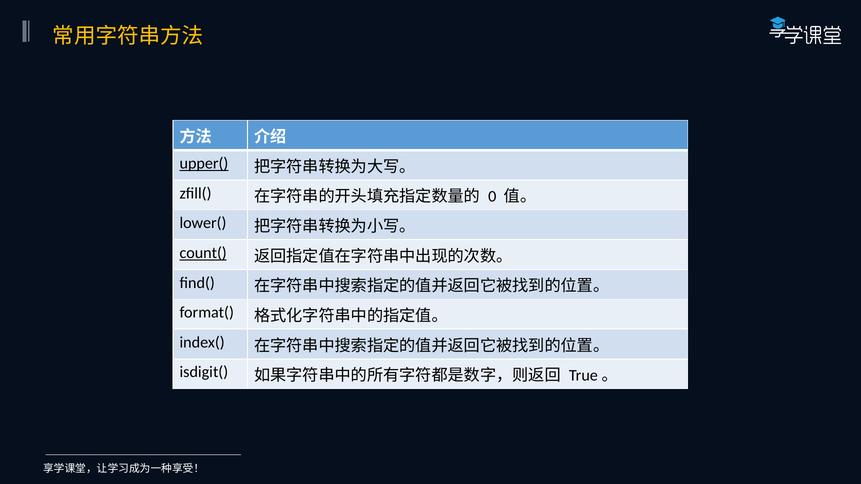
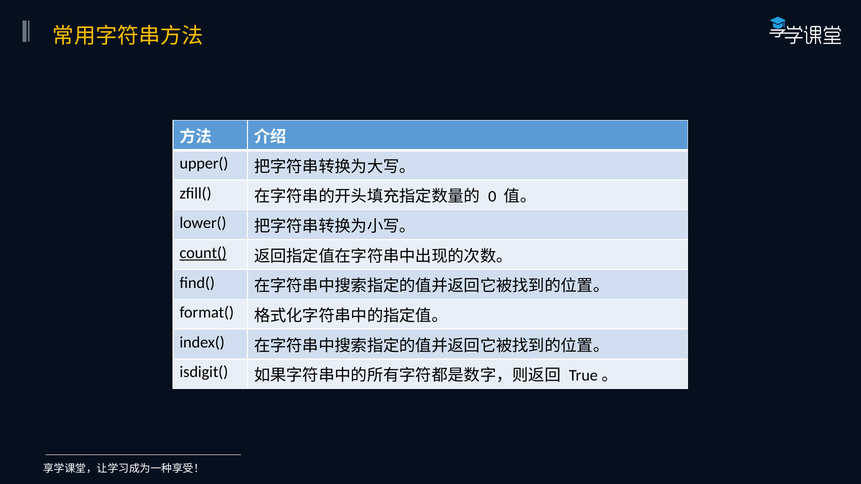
upper( underline: present -> none
